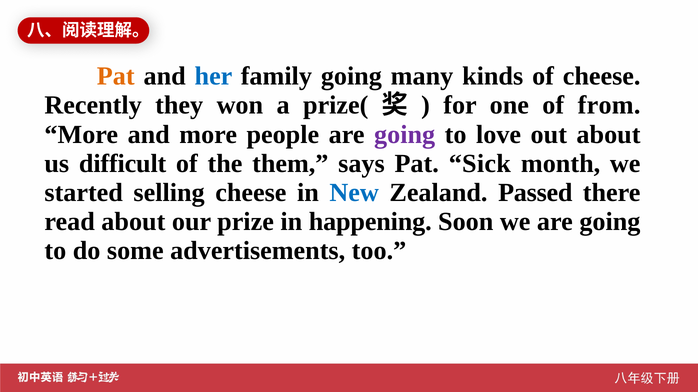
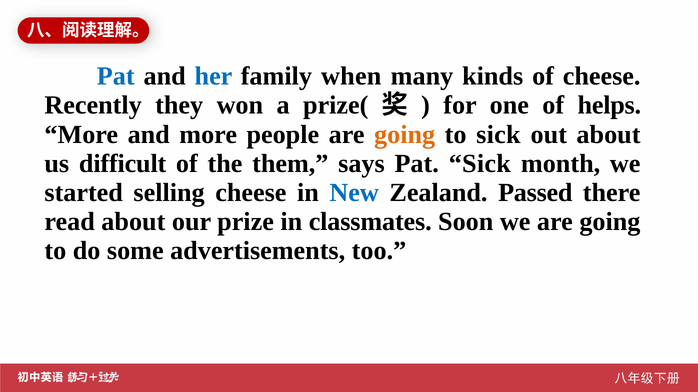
Pat at (116, 76) colour: orange -> blue
family going: going -> when
from: from -> helps
going at (405, 135) colour: purple -> orange
to love: love -> sick
happening: happening -> classmates
